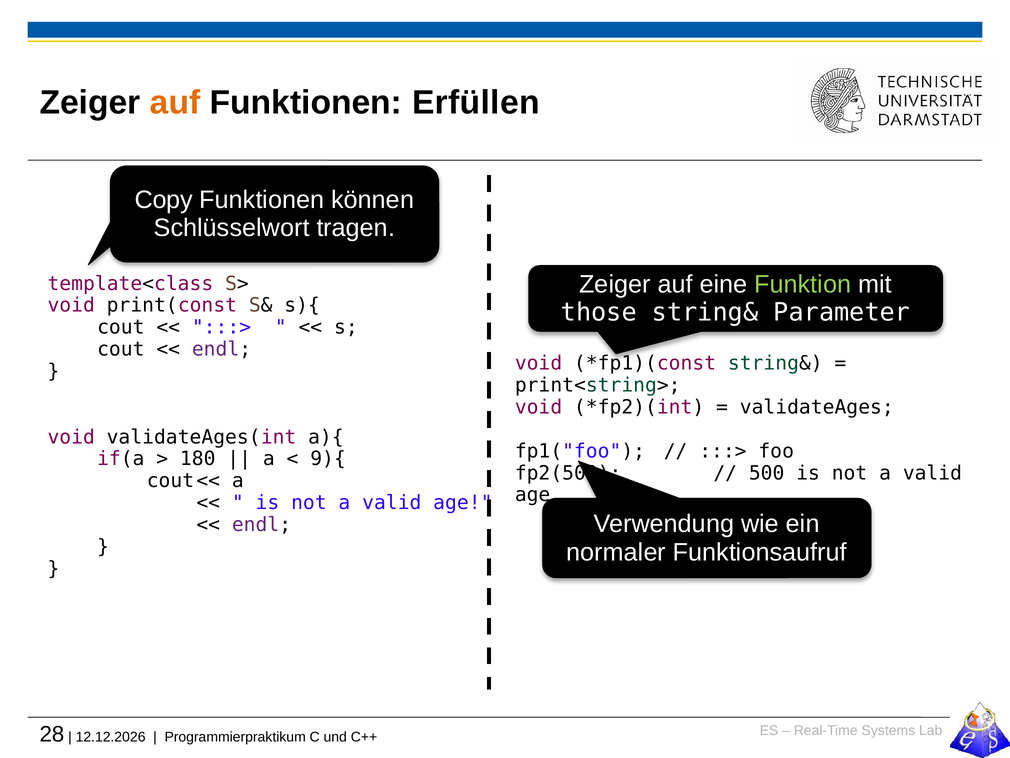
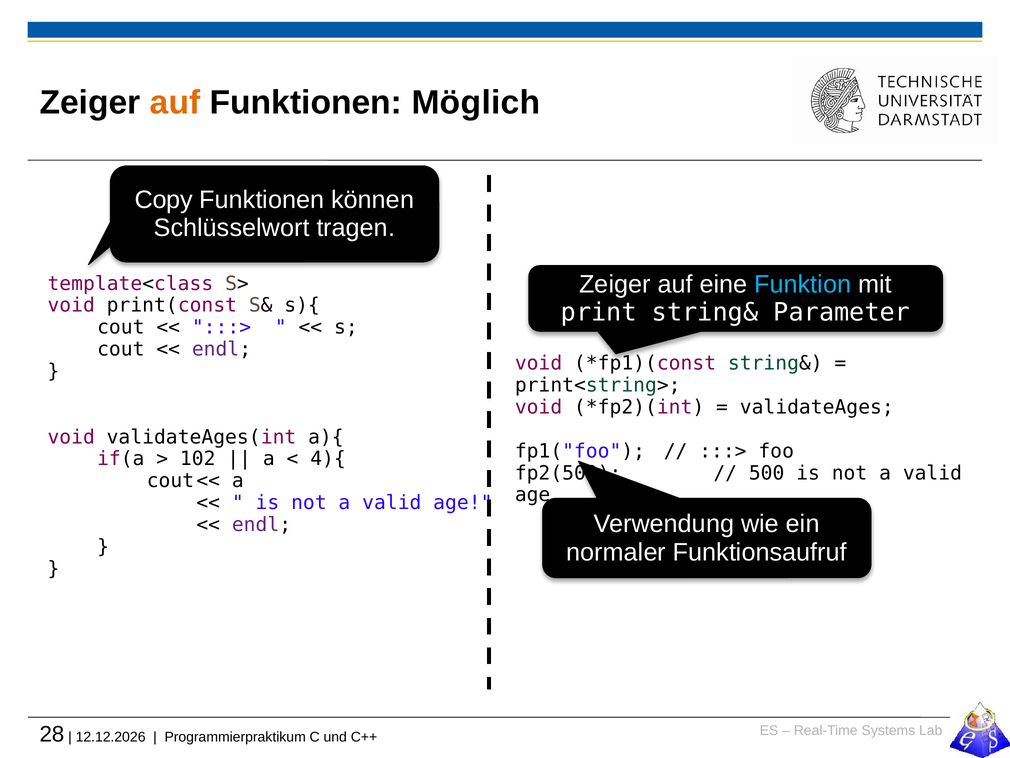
Erfüllen: Erfüllen -> Möglich
Funktion colour: light green -> light blue
those: those -> print
180: 180 -> 102
9){: 9){ -> 4){
